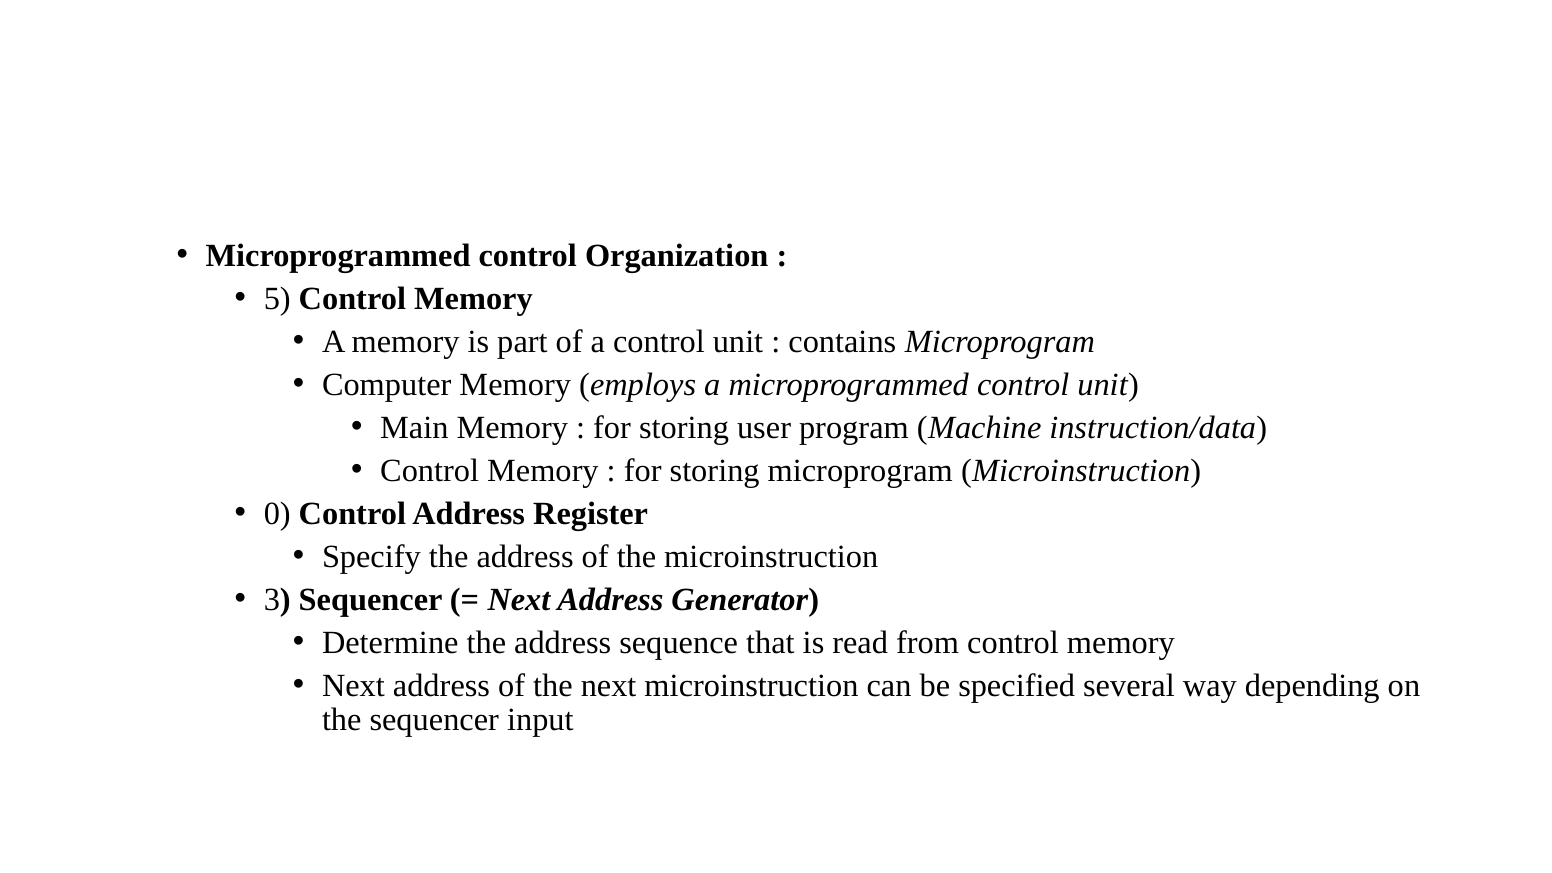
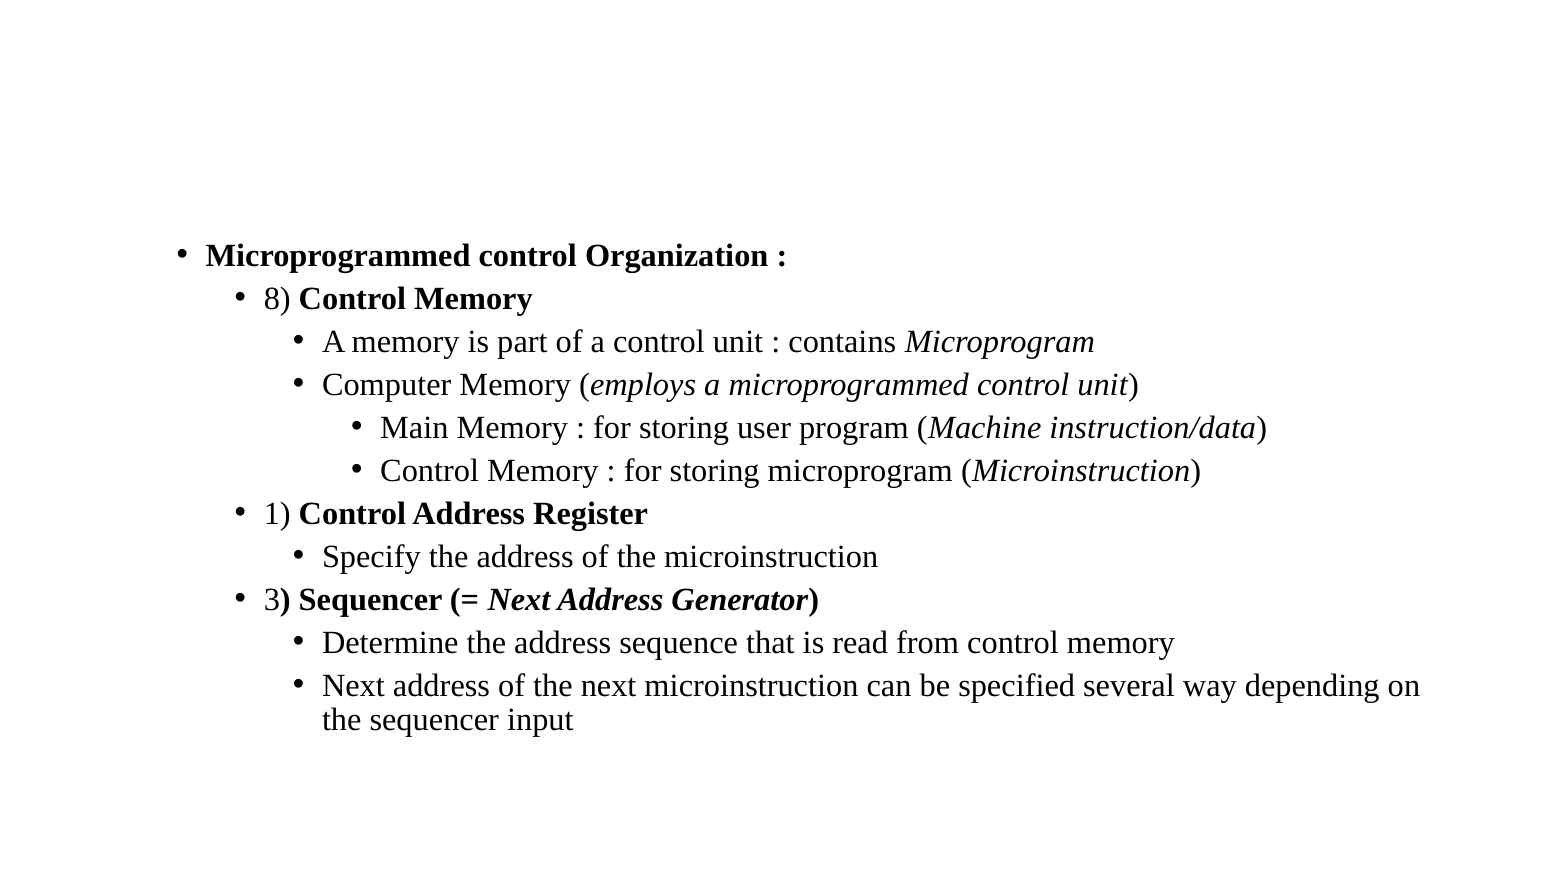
5: 5 -> 8
0: 0 -> 1
